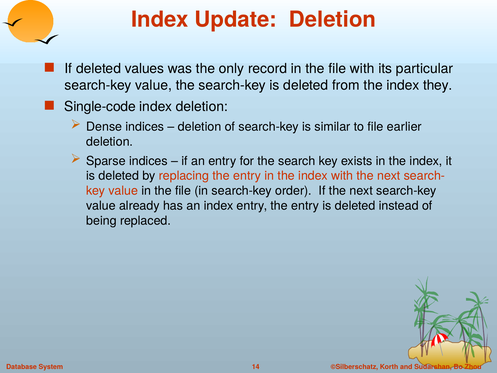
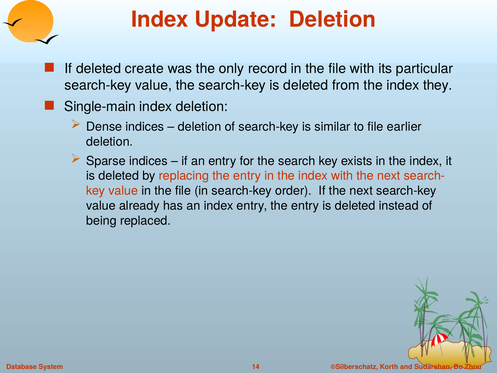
values: values -> create
Single-code: Single-code -> Single-main
